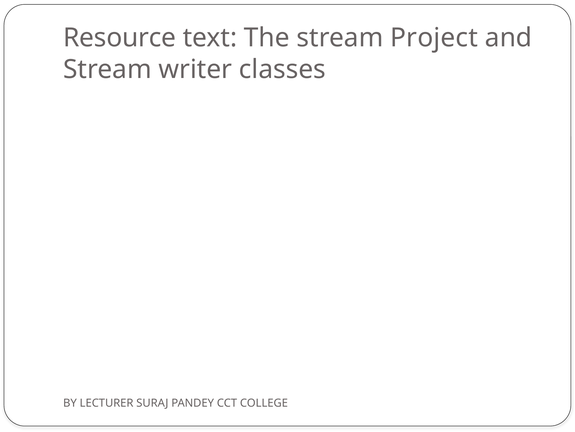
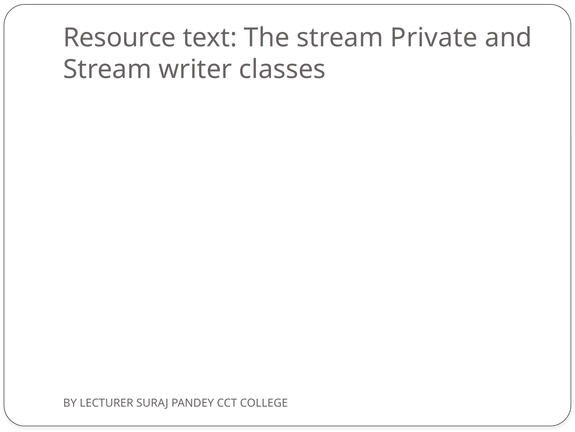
Project: Project -> Private
